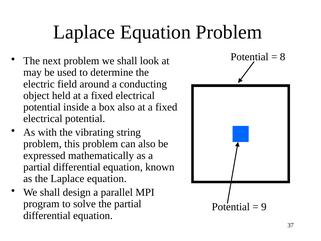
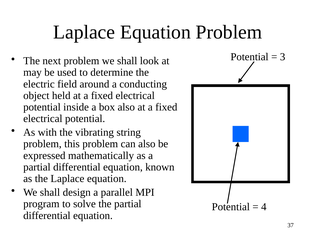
8: 8 -> 3
9: 9 -> 4
